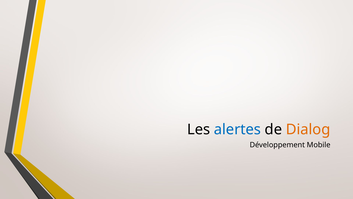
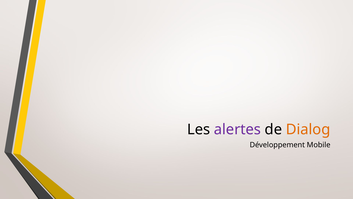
alertes colour: blue -> purple
